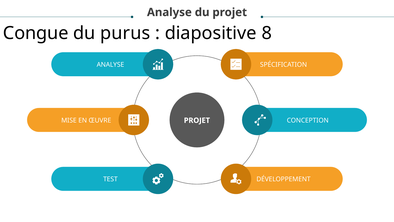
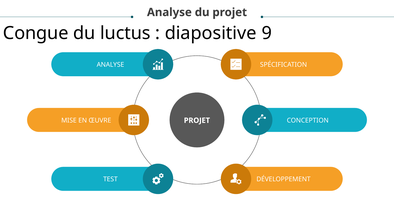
purus: purus -> luctus
8: 8 -> 9
